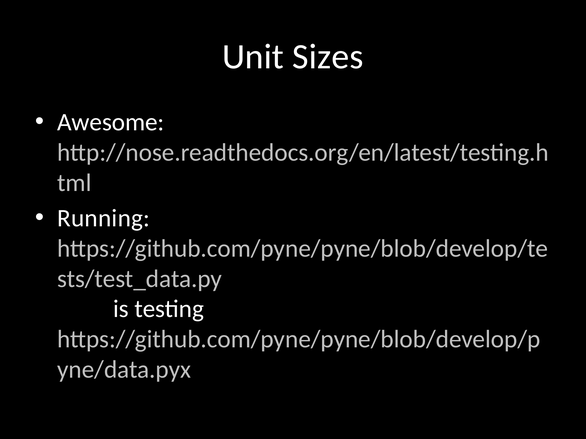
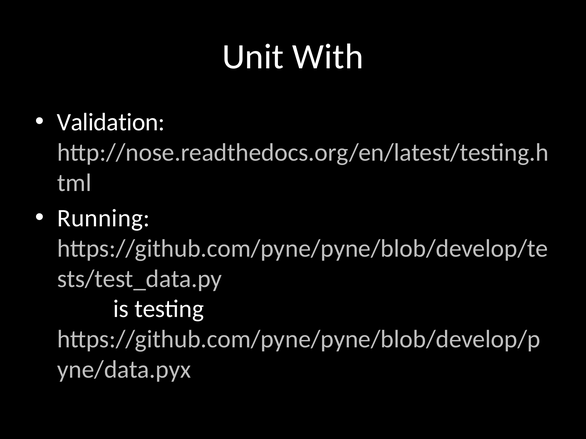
Sizes: Sizes -> With
Awesome: Awesome -> Validation
